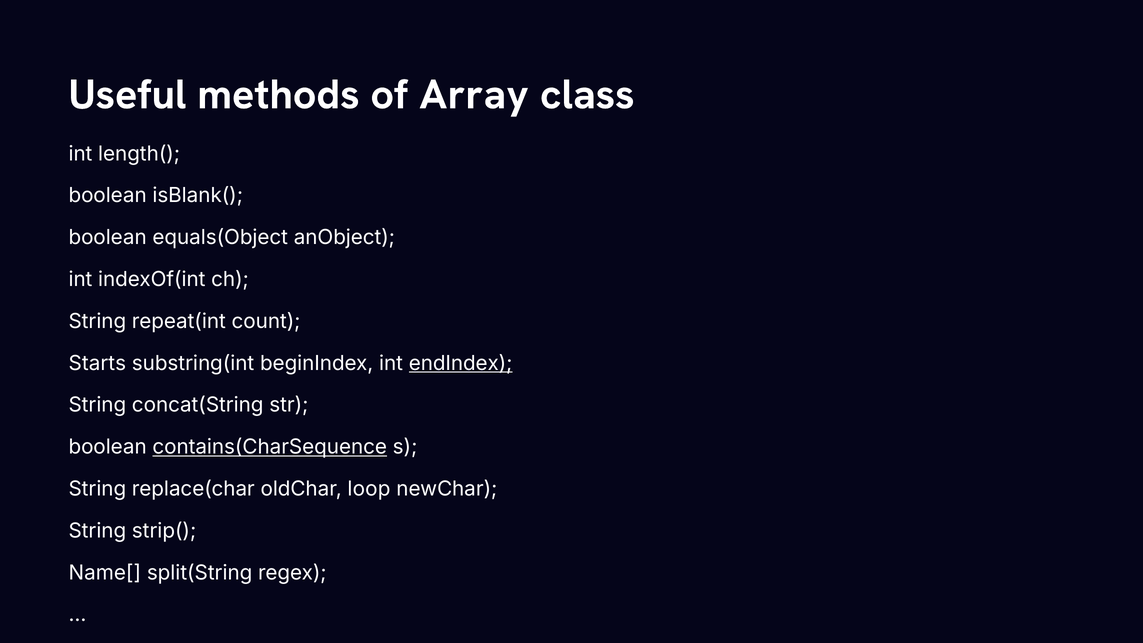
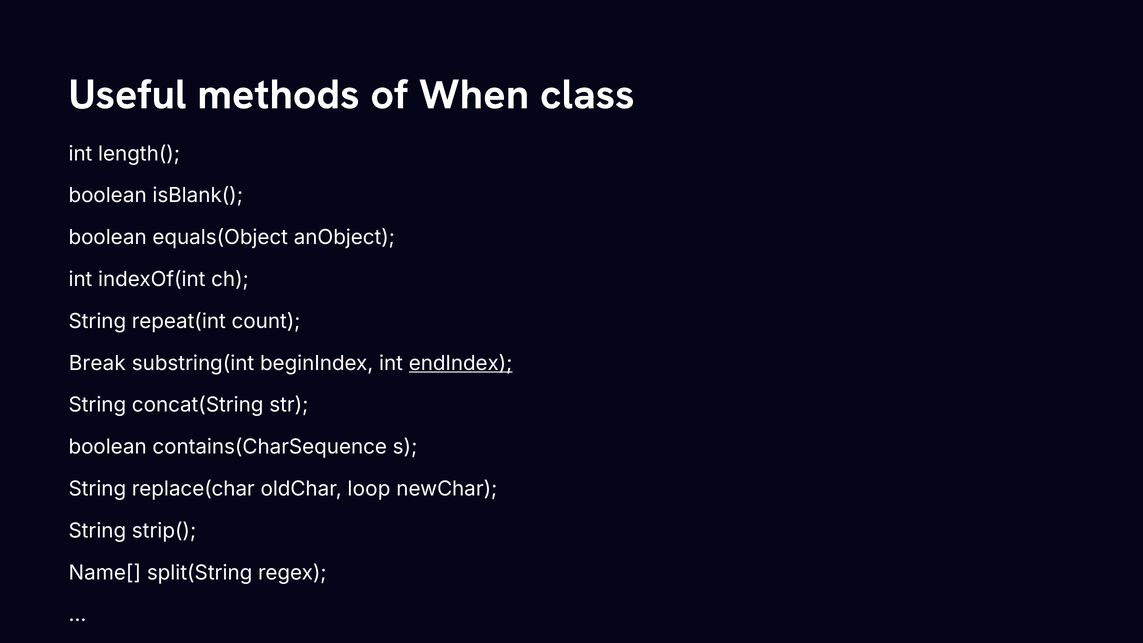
Array: Array -> When
Starts: Starts -> Break
contains(CharSequence underline: present -> none
